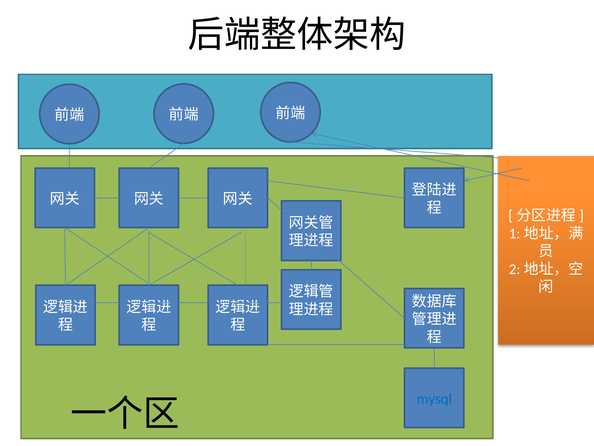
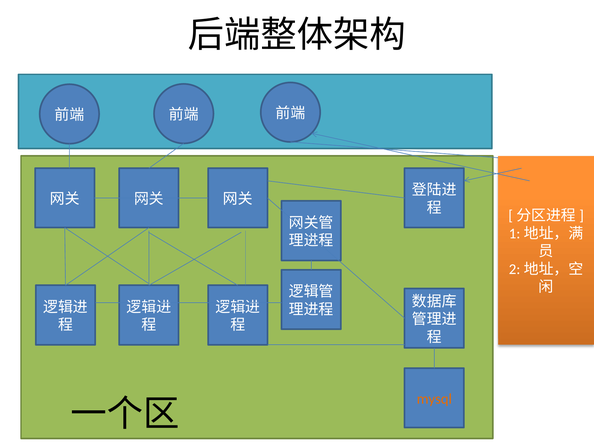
mysql colour: blue -> orange
